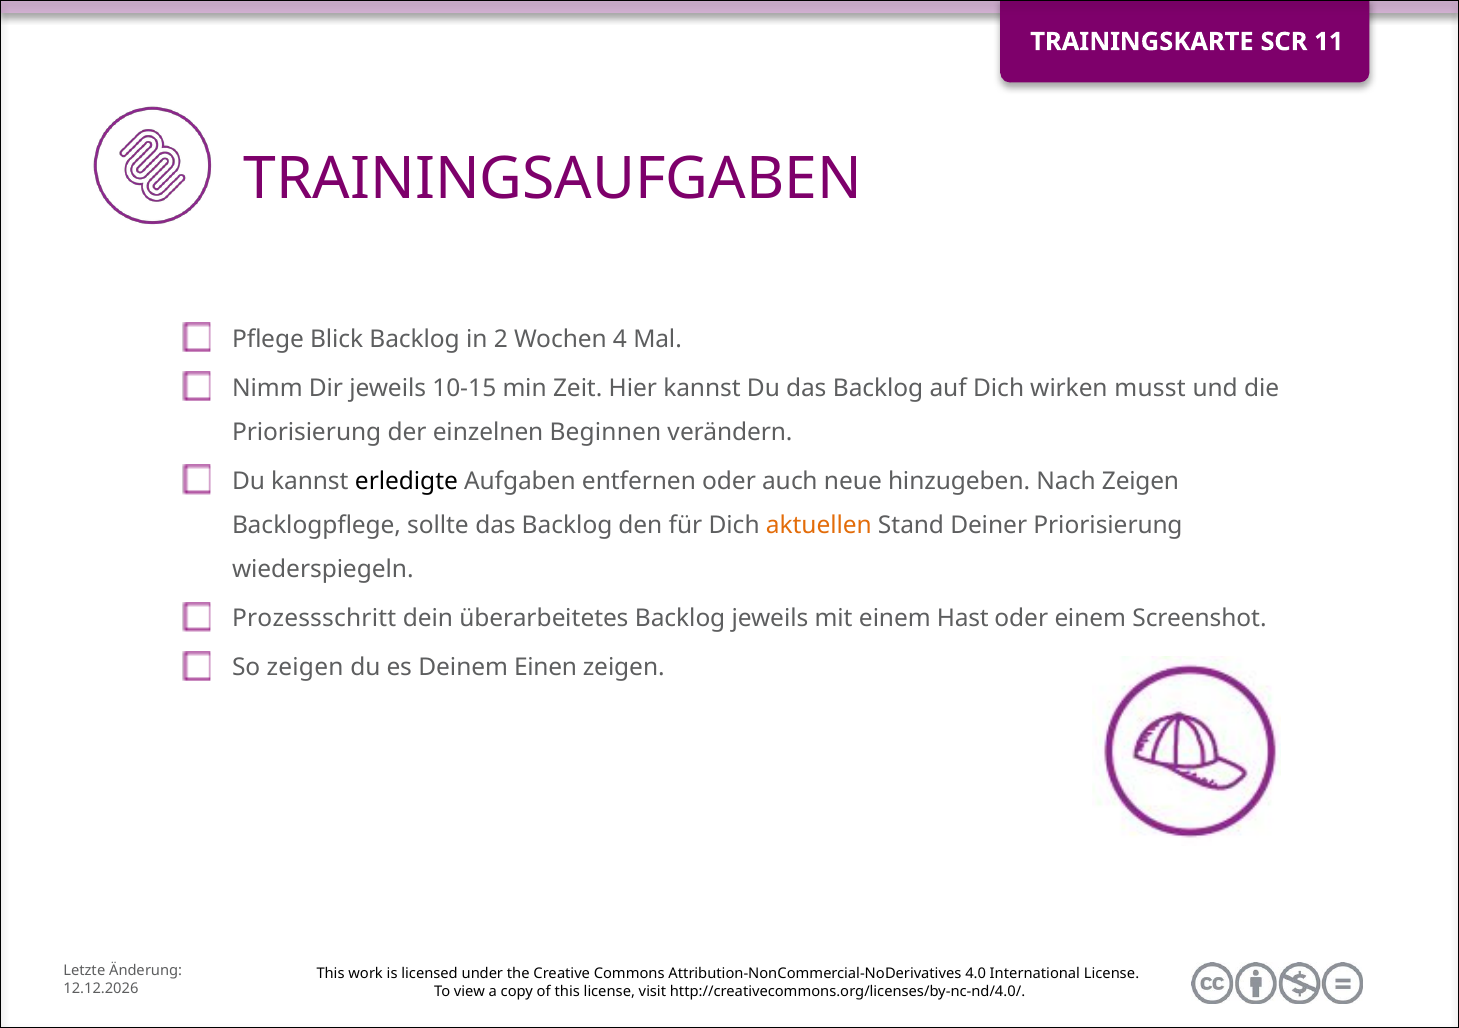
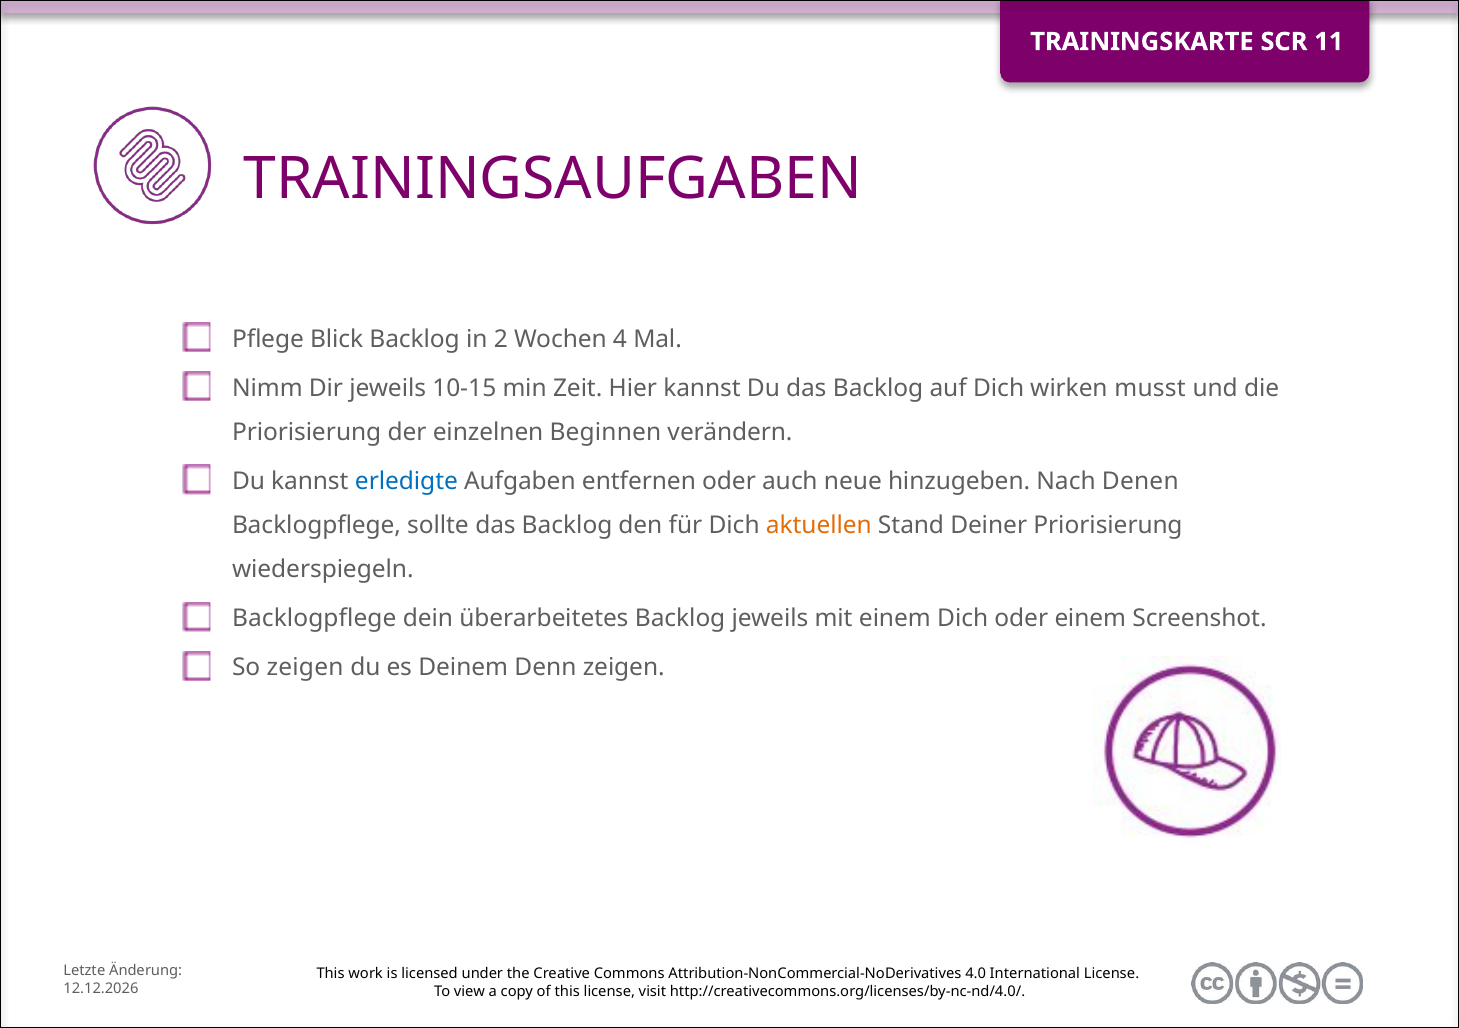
erledigte colour: black -> blue
Nach Zeigen: Zeigen -> Denen
Prozessschritt at (314, 619): Prozessschritt -> Backlogpflege
einem Hast: Hast -> Dich
Einen: Einen -> Denn
